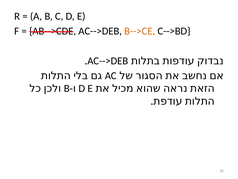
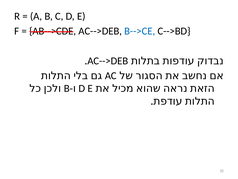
B-->CE colour: orange -> blue
